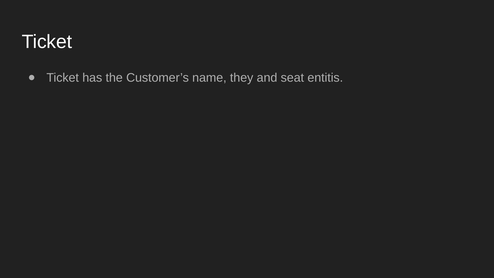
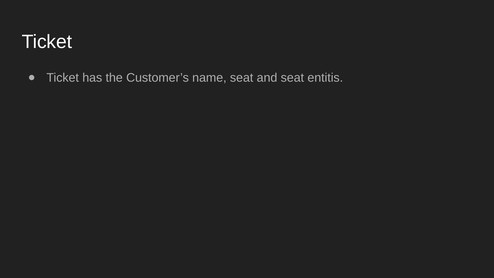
name they: they -> seat
